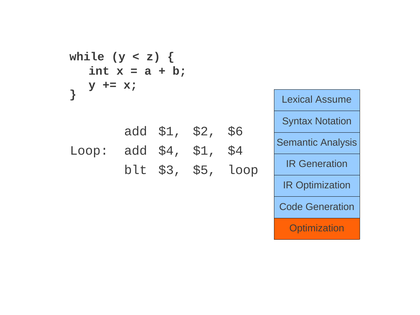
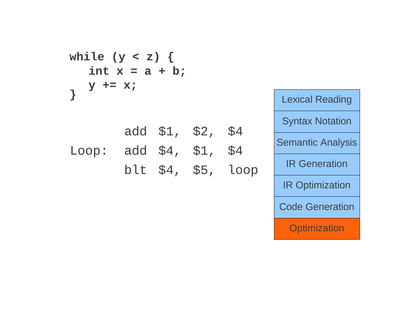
Assume: Assume -> Reading
$2 $6: $6 -> $4
blt $3: $3 -> $4
